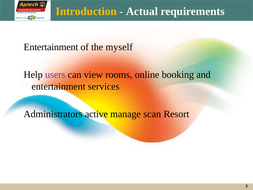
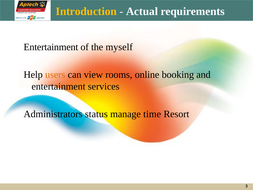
users colour: purple -> orange
active: active -> status
scan: scan -> time
